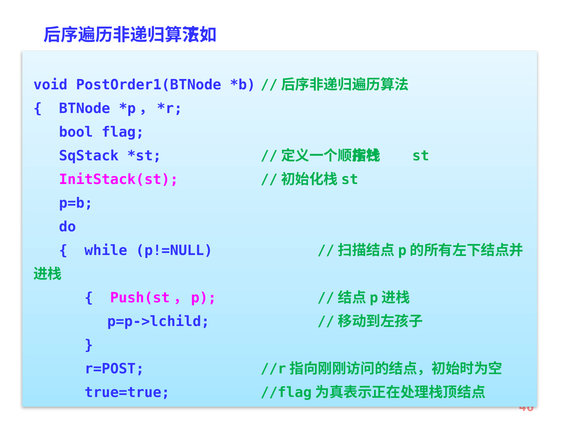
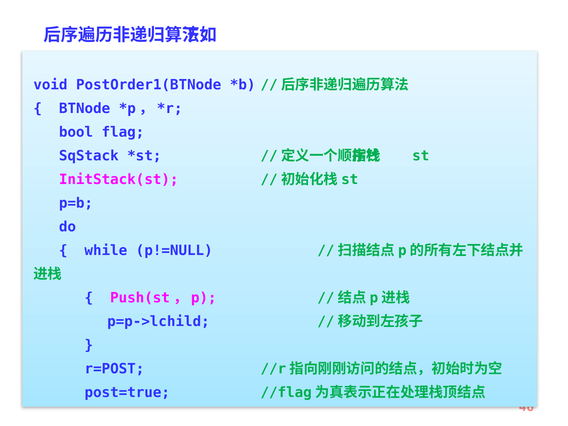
true=true: true=true -> post=true
